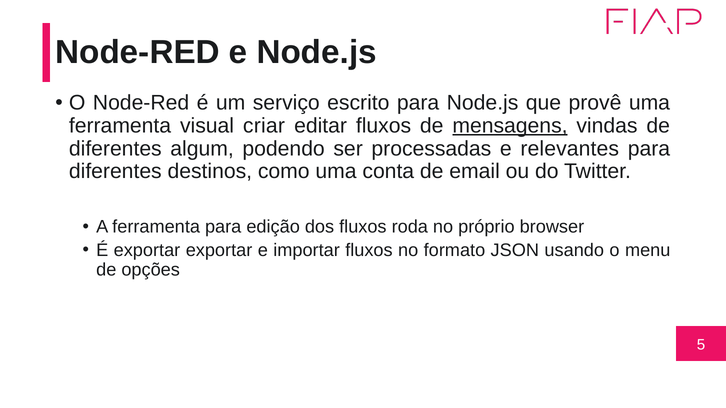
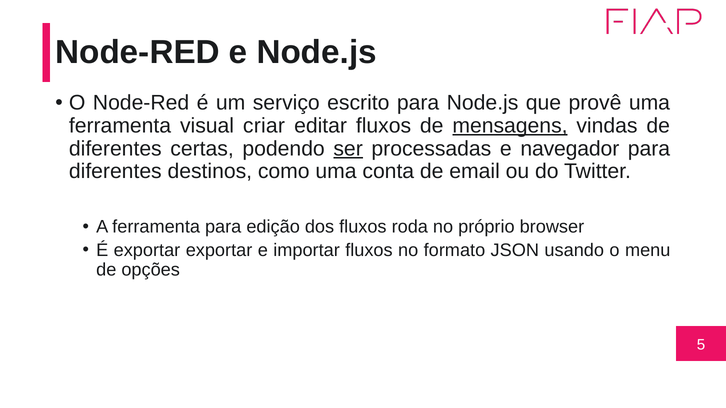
algum: algum -> certas
ser underline: none -> present
relevantes: relevantes -> navegador
